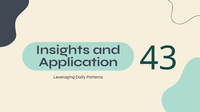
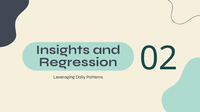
Application: Application -> Regression
43: 43 -> 02
